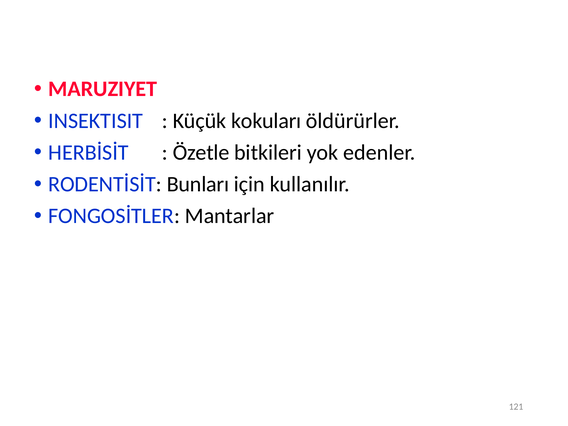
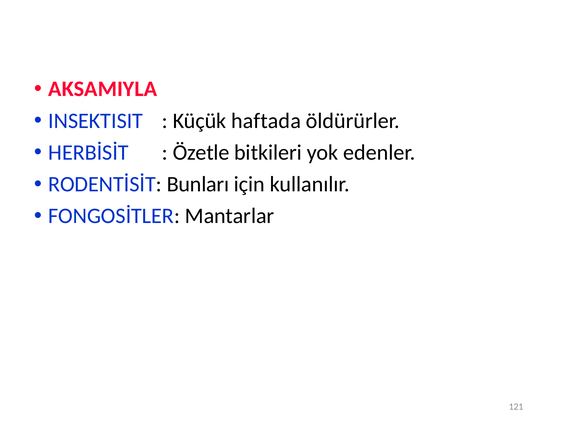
MARUZIYET: MARUZIYET -> AKSAMIYLA
kokuları: kokuları -> haftada
